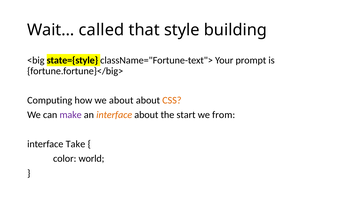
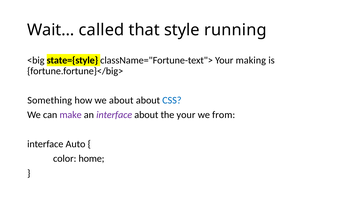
building: building -> running
prompt: prompt -> making
Computing: Computing -> Something
CSS colour: orange -> blue
interface at (114, 115) colour: orange -> purple
the start: start -> your
Take: Take -> Auto
world: world -> home
